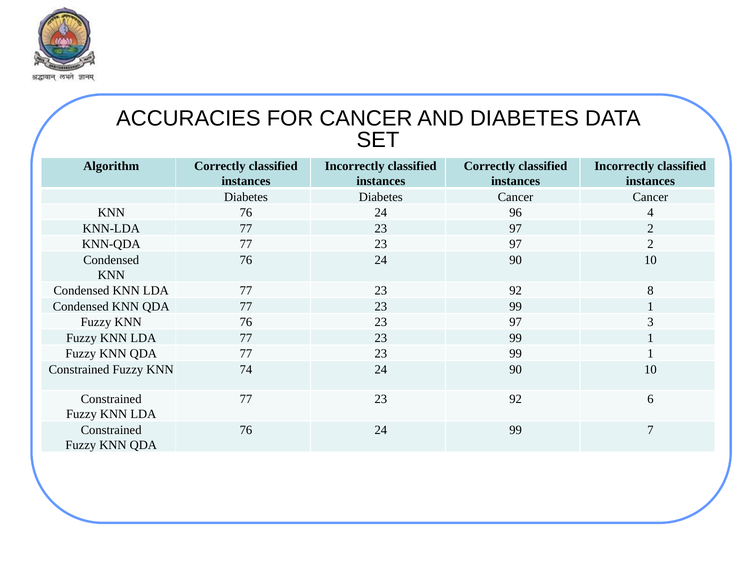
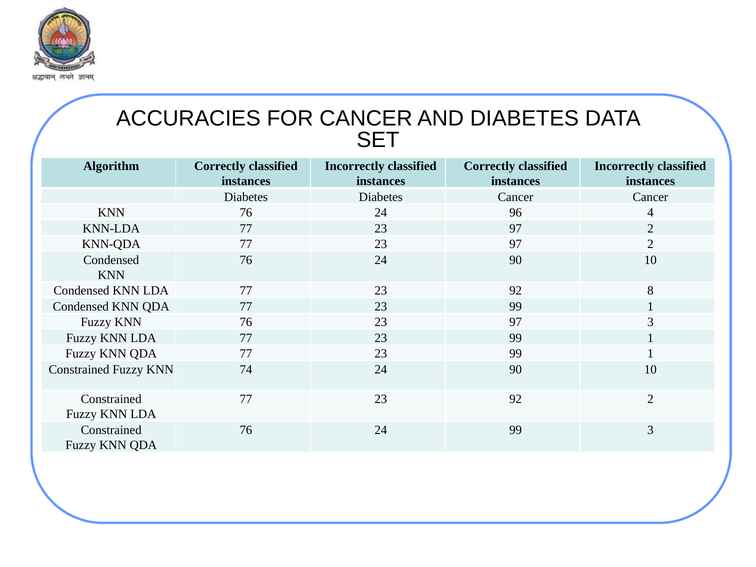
92 6: 6 -> 2
99 7: 7 -> 3
